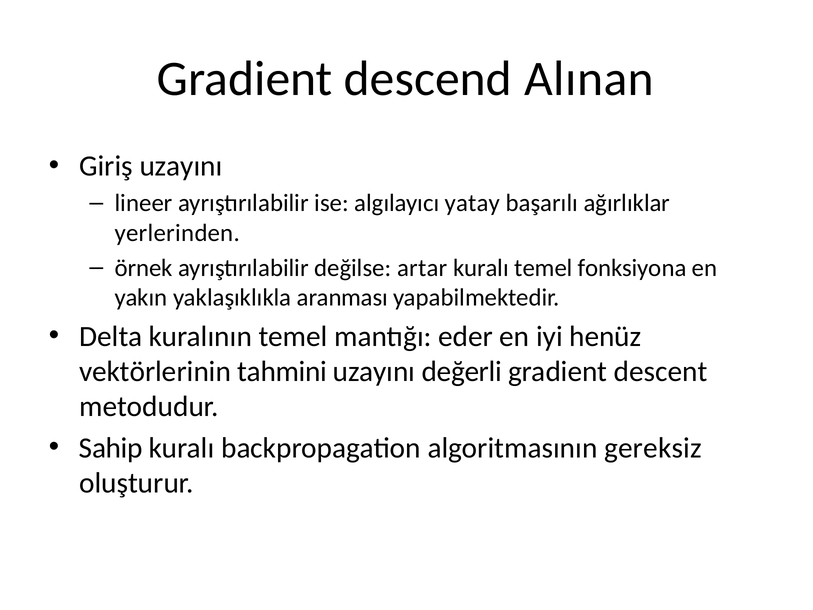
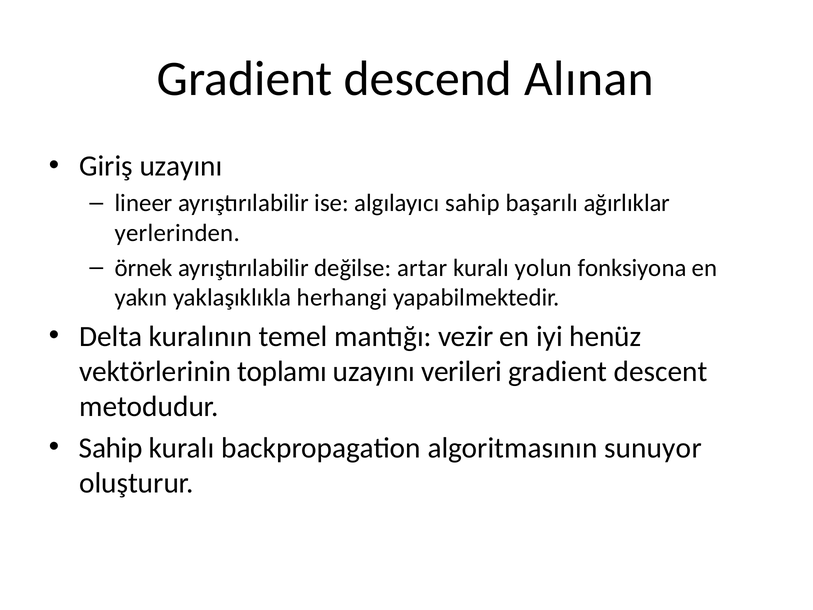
algılayıcı yatay: yatay -> sahip
kuralı temel: temel -> yolun
aranması: aranması -> herhangi
eder: eder -> vezir
tahmini: tahmini -> toplamı
değerli: değerli -> verileri
gereksiz: gereksiz -> sunuyor
